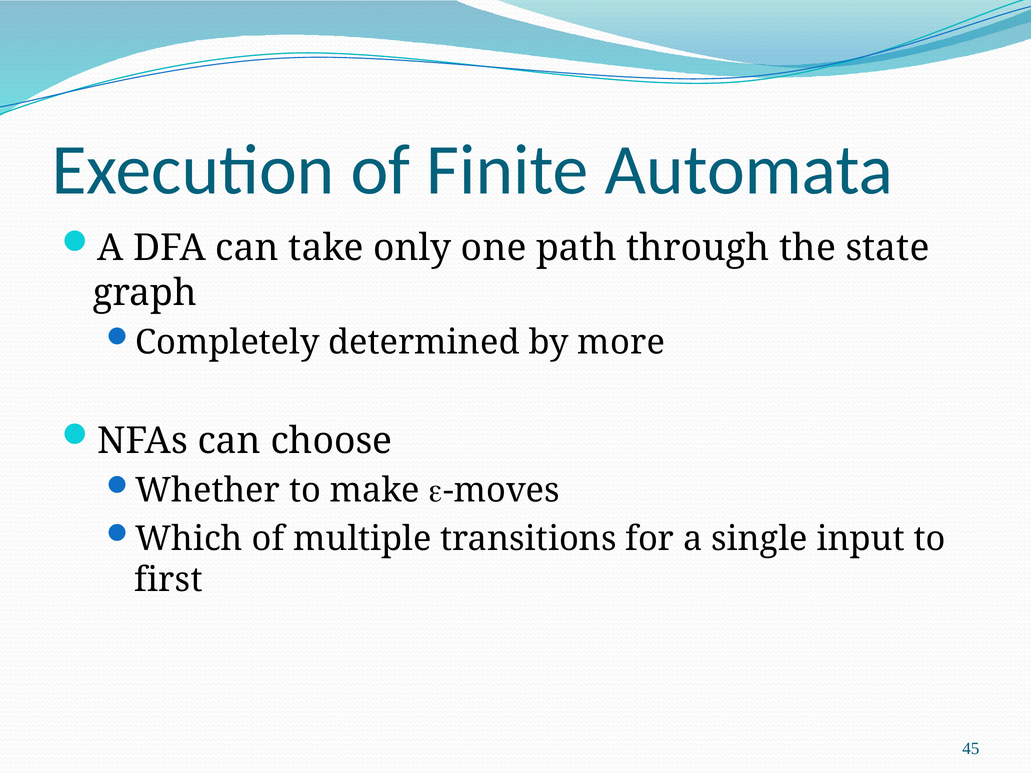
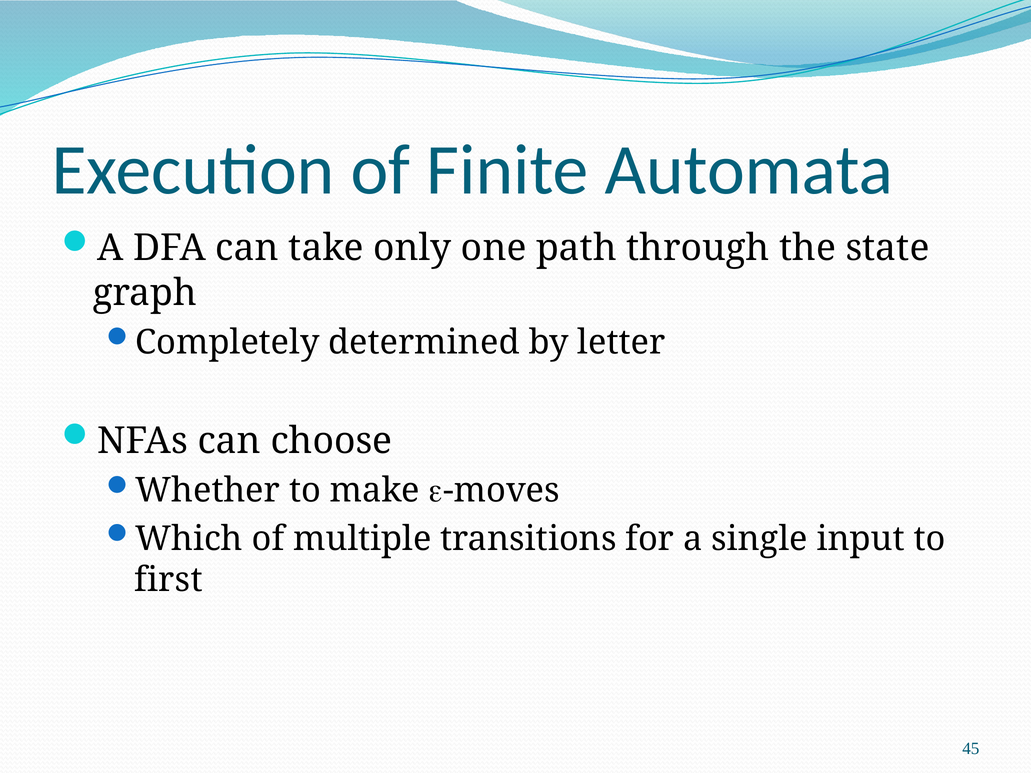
more: more -> letter
